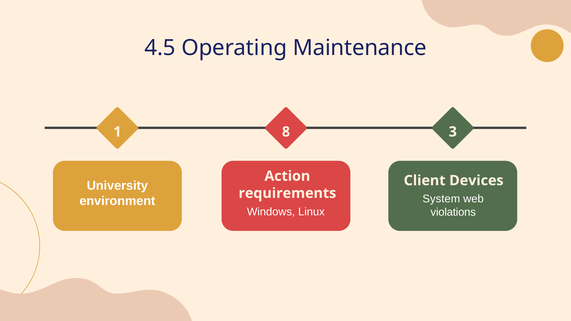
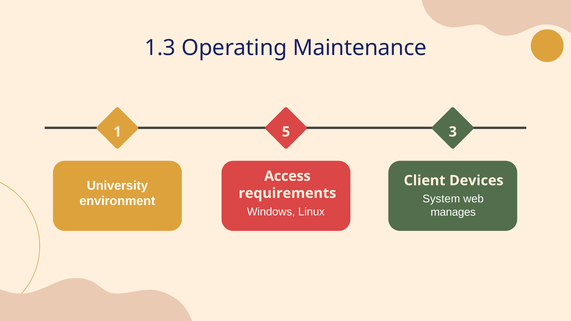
4.5: 4.5 -> 1.3
8: 8 -> 5
Action: Action -> Access
violations: violations -> manages
